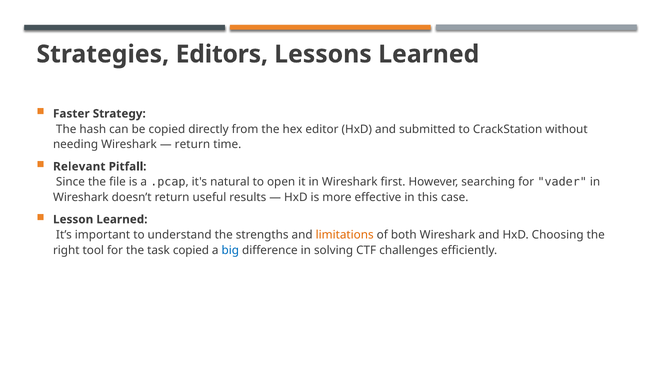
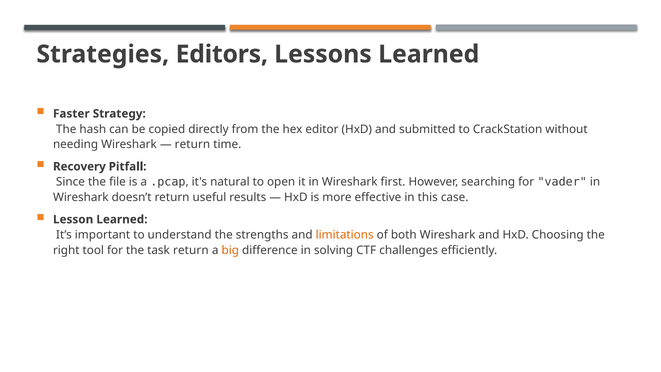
Relevant: Relevant -> Recovery
task copied: copied -> return
big colour: blue -> orange
